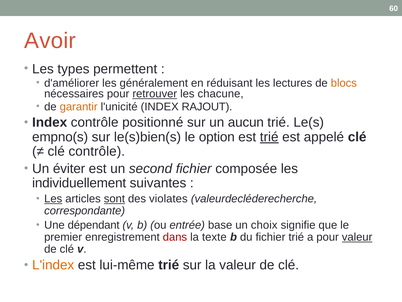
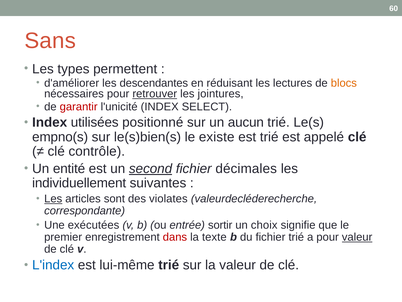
Avoir: Avoir -> Sans
généralement: généralement -> descendantes
chacune: chacune -> jointures
garantir colour: orange -> red
RAJOUT: RAJOUT -> SELECT
Index contrôle: contrôle -> utilisées
option: option -> existe
trié at (269, 137) underline: present -> none
éviter: éviter -> entité
second underline: none -> present
composée: composée -> décimales
sont underline: present -> none
dépendant: dépendant -> exécutées
base: base -> sortir
L'index colour: orange -> blue
